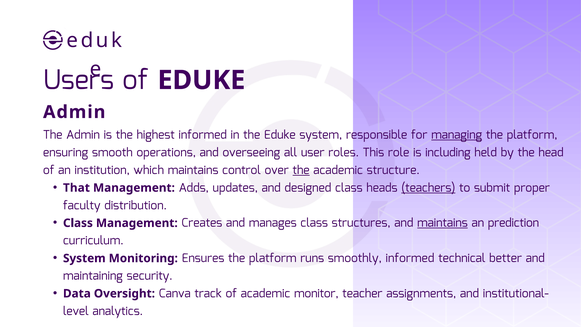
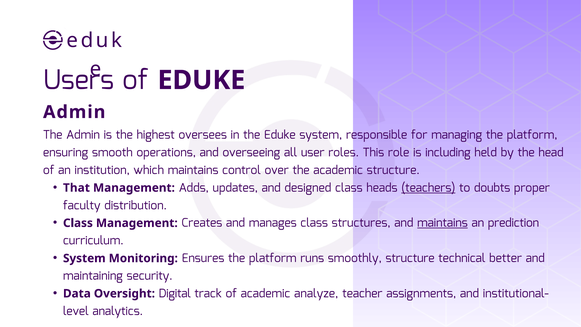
highest informed: informed -> oversees
managing underline: present -> none
the at (301, 170) underline: present -> none
submit: submit -> doubts
smoothly informed: informed -> structure
Canva: Canva -> Digital
monitor: monitor -> analyze
